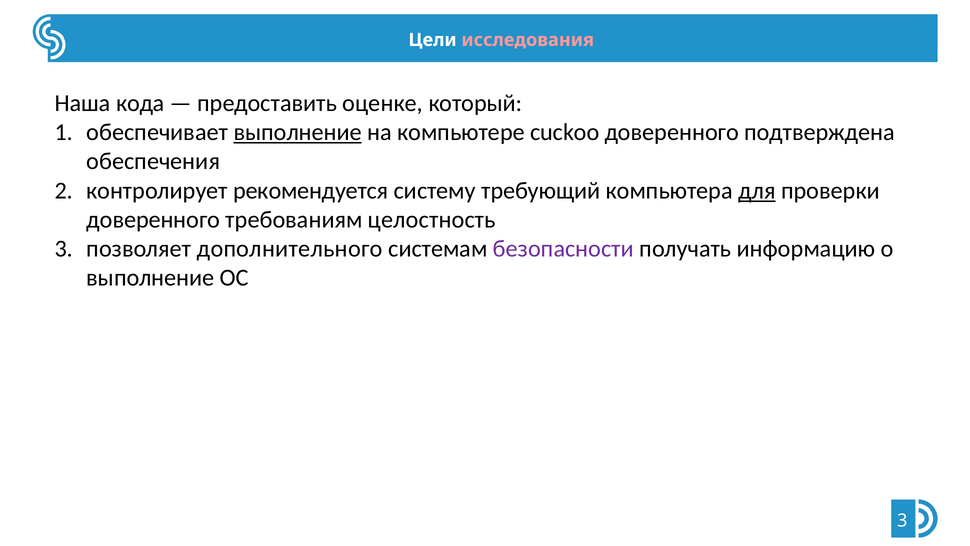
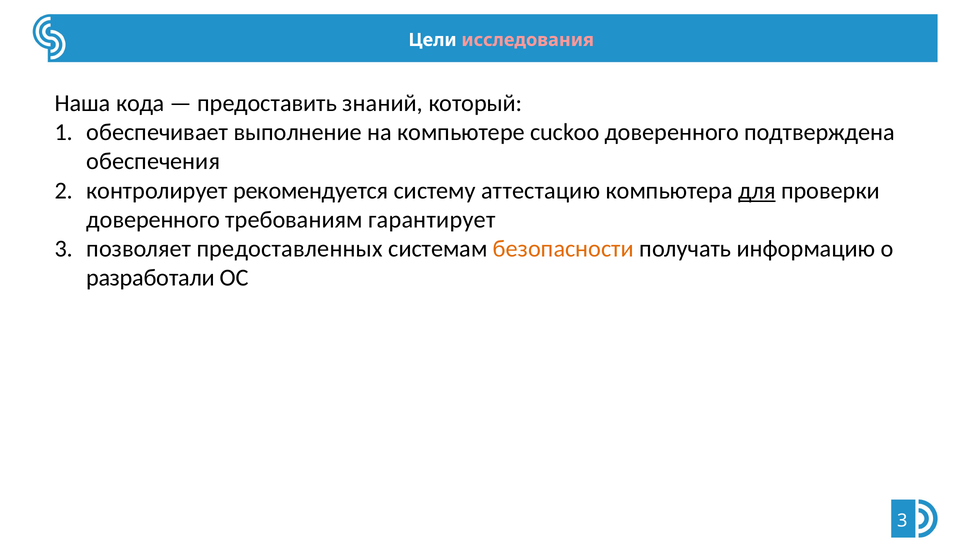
оценке: оценке -> знаний
выполнение at (298, 132) underline: present -> none
требующий: требующий -> аттестацию
целостность: целостность -> гарантирует
дополнительного: дополнительного -> предоставленных
безопасности colour: purple -> orange
выполнение at (150, 278): выполнение -> разработали
